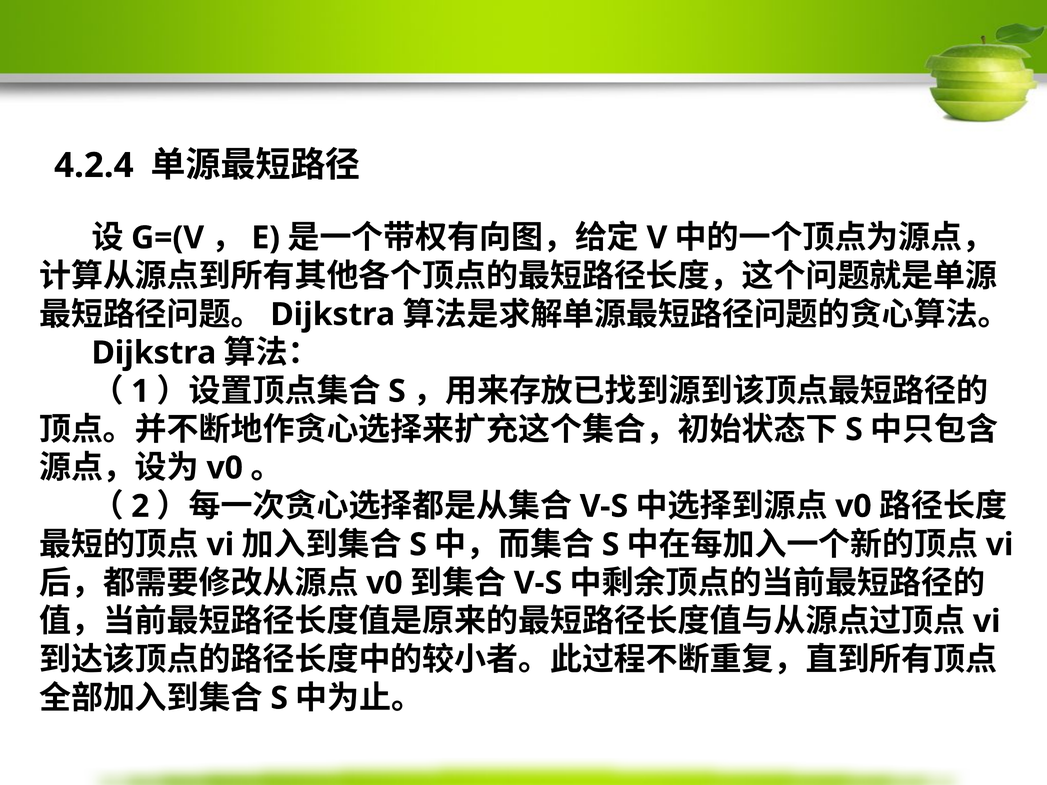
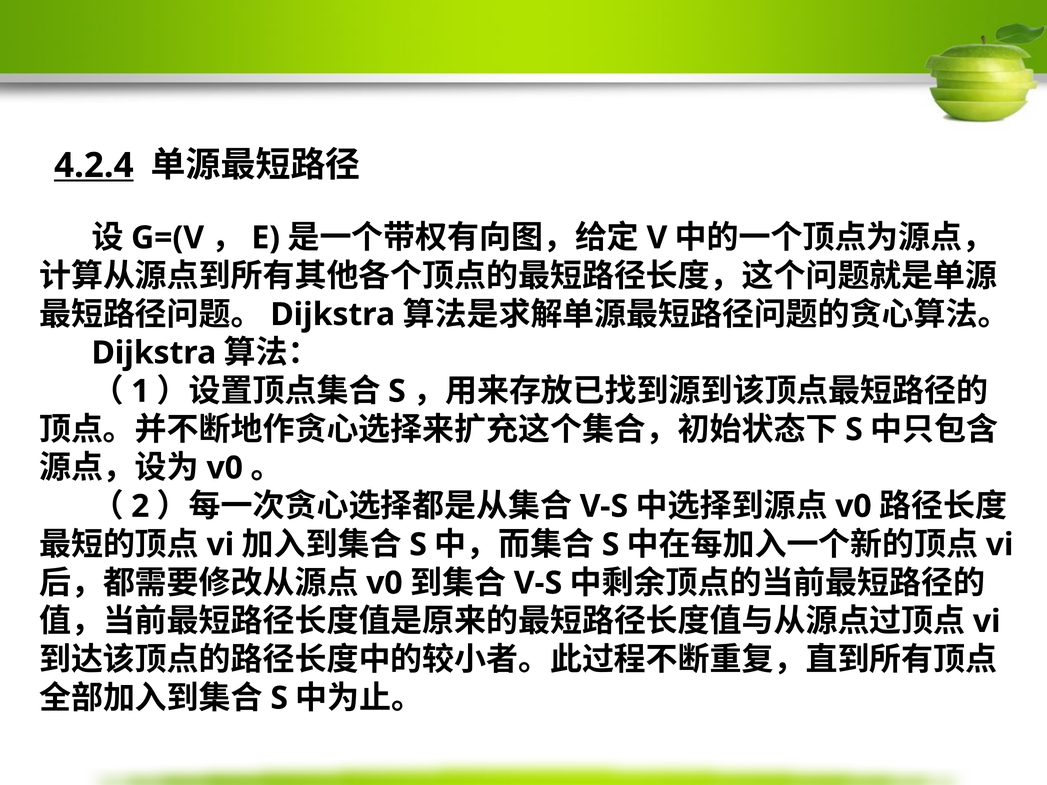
4.2.4 underline: none -> present
